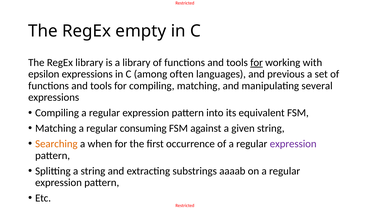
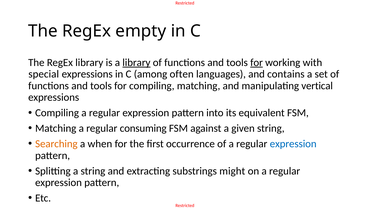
library at (136, 63) underline: none -> present
epsilon: epsilon -> special
previous: previous -> contains
several: several -> vertical
expression at (293, 144) colour: purple -> blue
aaaab: aaaab -> might
